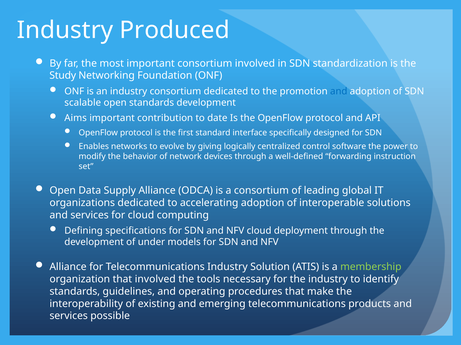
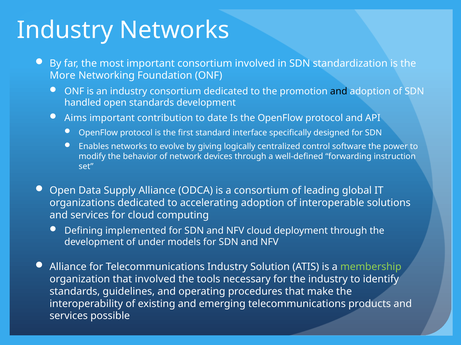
Industry Produced: Produced -> Networks
Study: Study -> More
and at (339, 91) colour: blue -> black
scalable: scalable -> handled
specifications: specifications -> implemented
